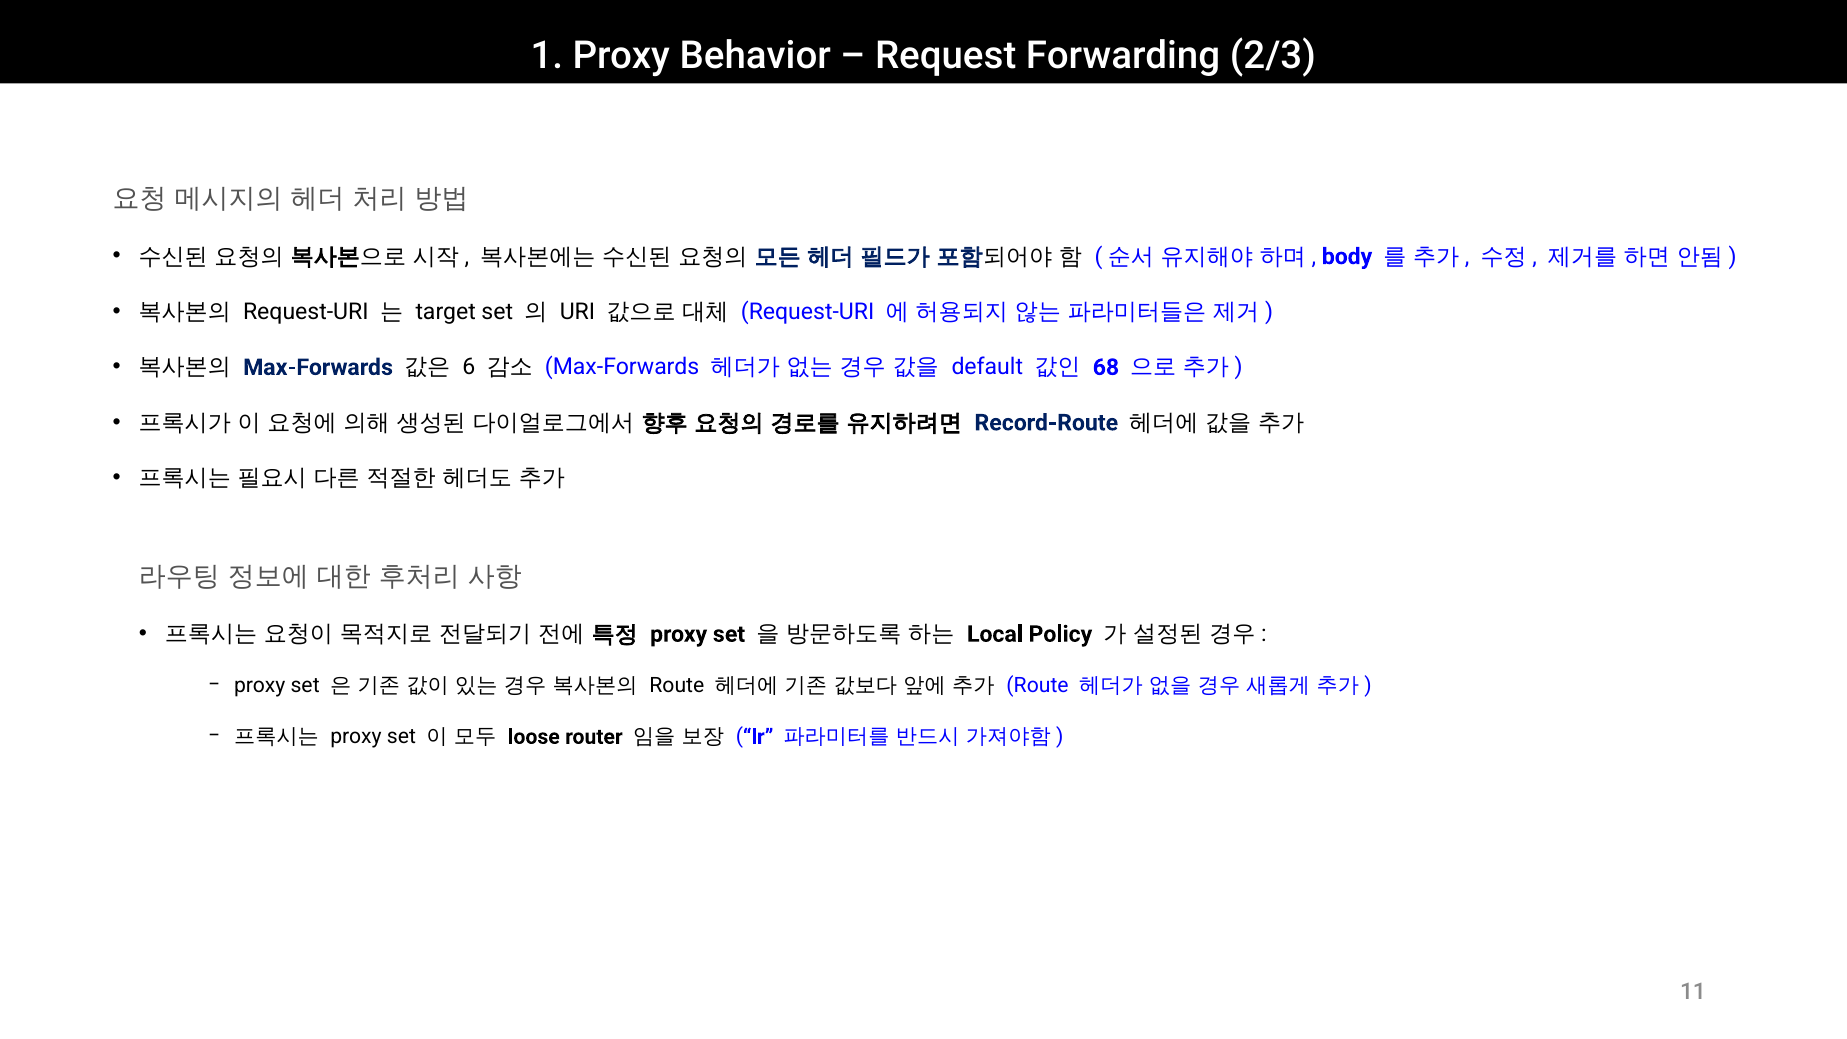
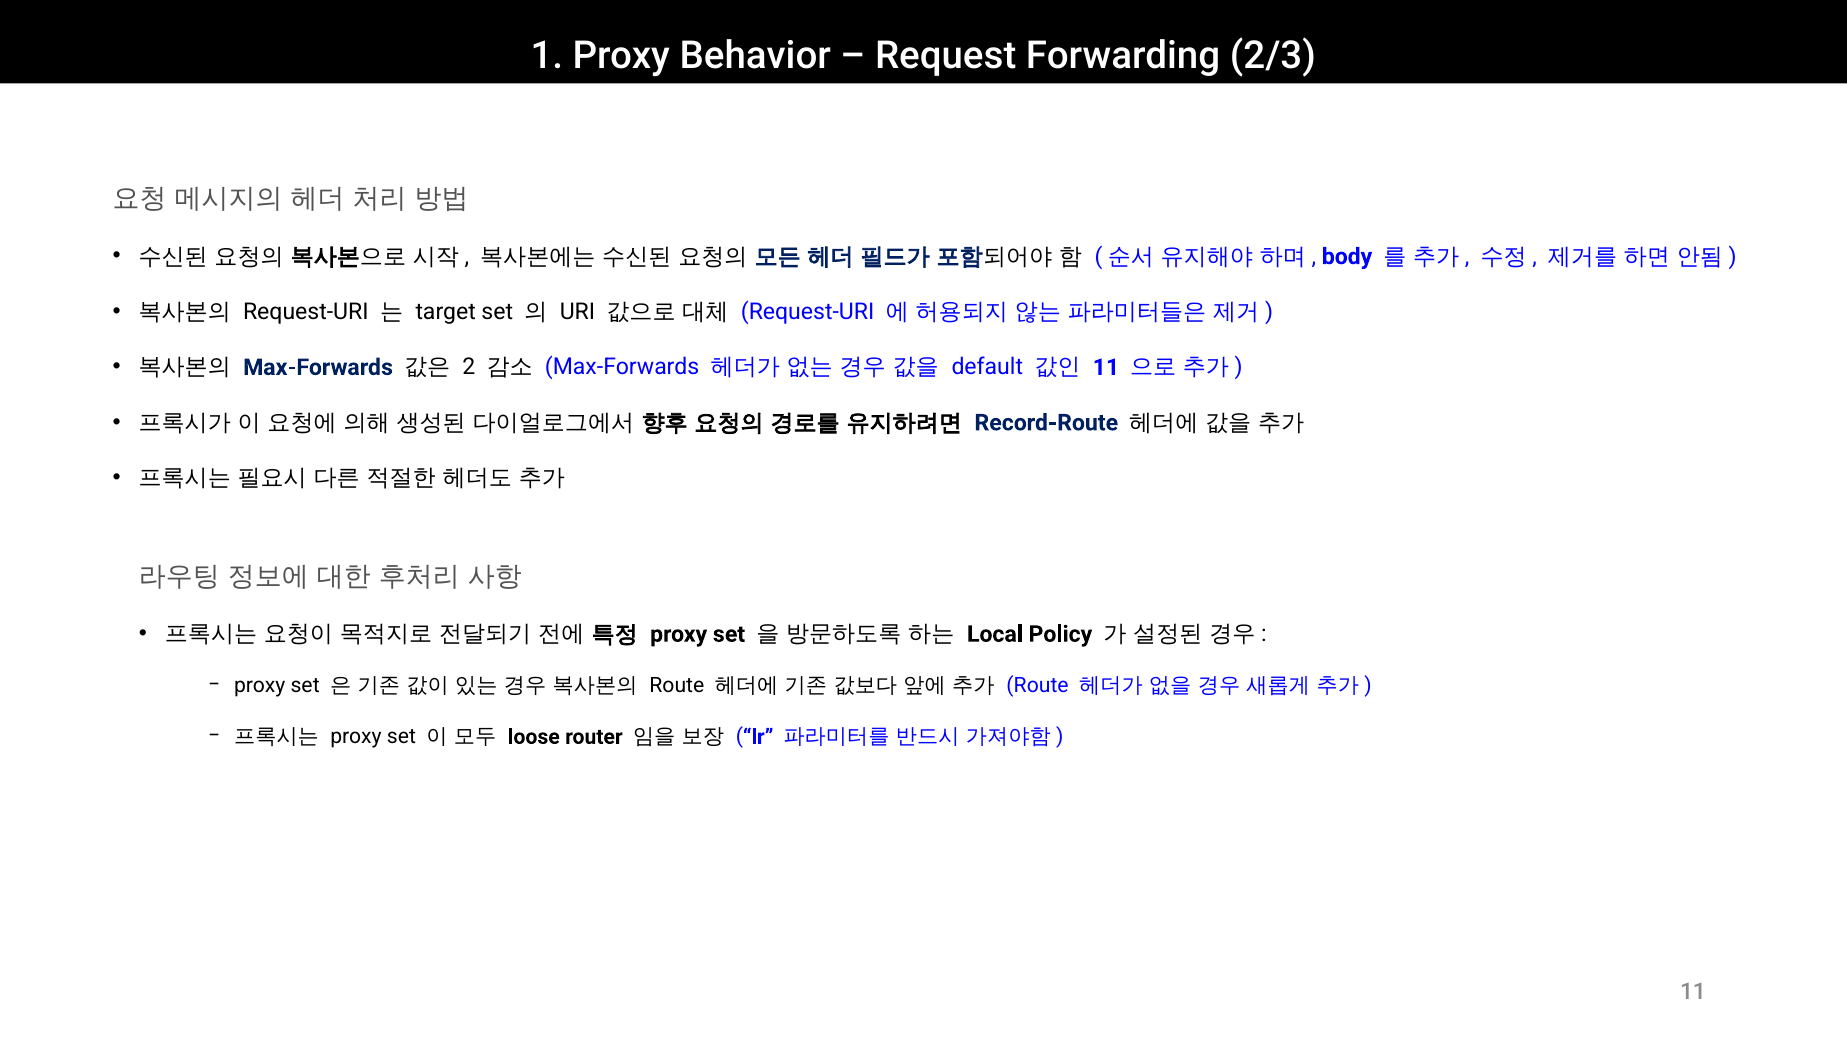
6: 6 -> 2
68 at (1106, 367): 68 -> 11
